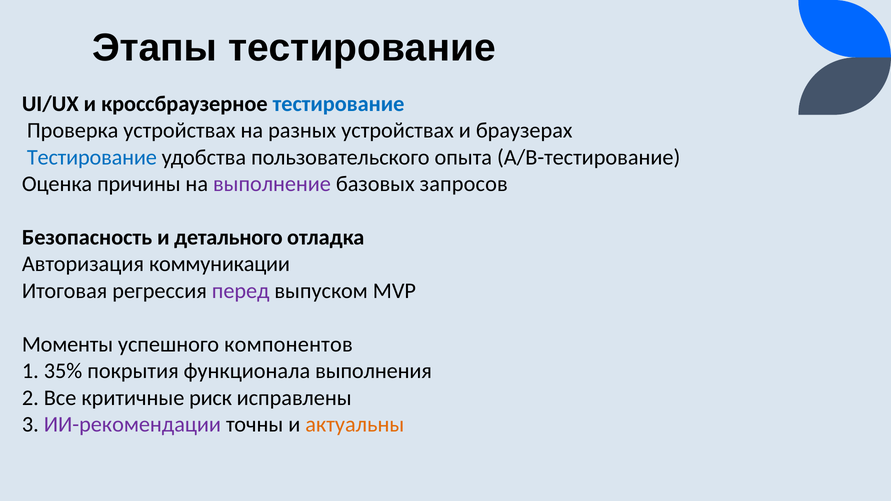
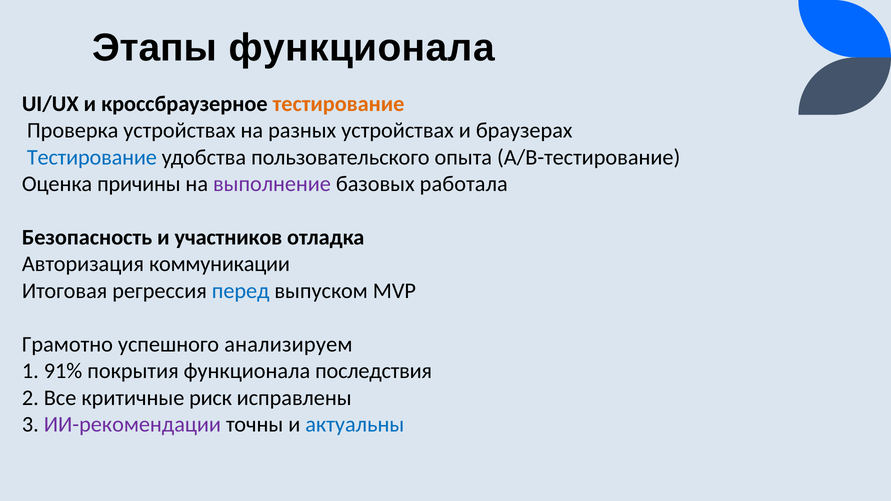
Этапы тестирование: тестирование -> функционала
тестирование at (339, 104) colour: blue -> orange
запросов: запросов -> работала
детального: детального -> участников
перед colour: purple -> blue
Моменты: Моменты -> Грамотно
компонентов: компонентов -> анализируем
35%: 35% -> 91%
выполнения: выполнения -> последствия
актуальны colour: orange -> blue
